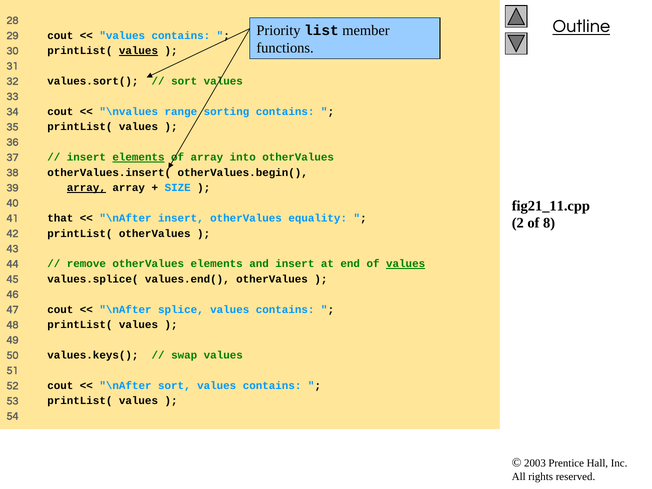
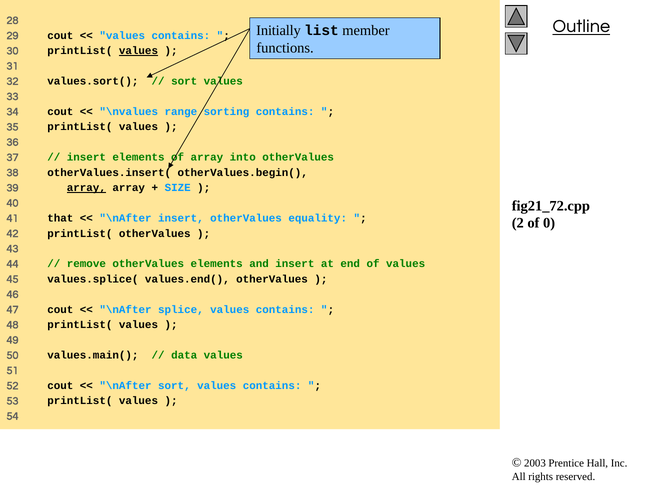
Priority: Priority -> Initially
elements at (138, 157) underline: present -> none
fig21_11.cpp: fig21_11.cpp -> fig21_72.cpp
8: 8 -> 0
values at (406, 264) underline: present -> none
values.keys(: values.keys( -> values.main(
swap: swap -> data
